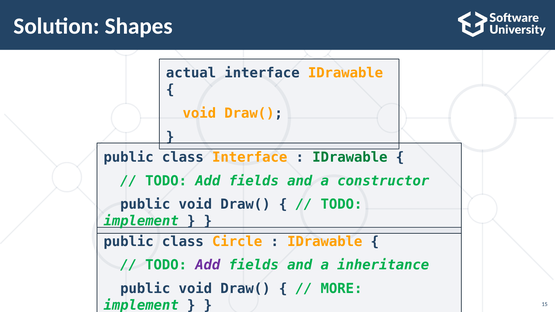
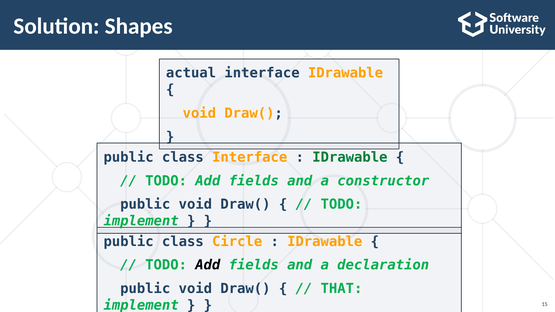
Add at (208, 265) colour: purple -> black
inheritance: inheritance -> declaration
MORE: MORE -> THAT
